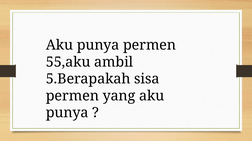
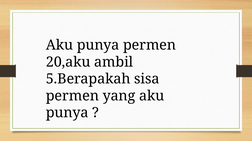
55,aku: 55,aku -> 20,aku
